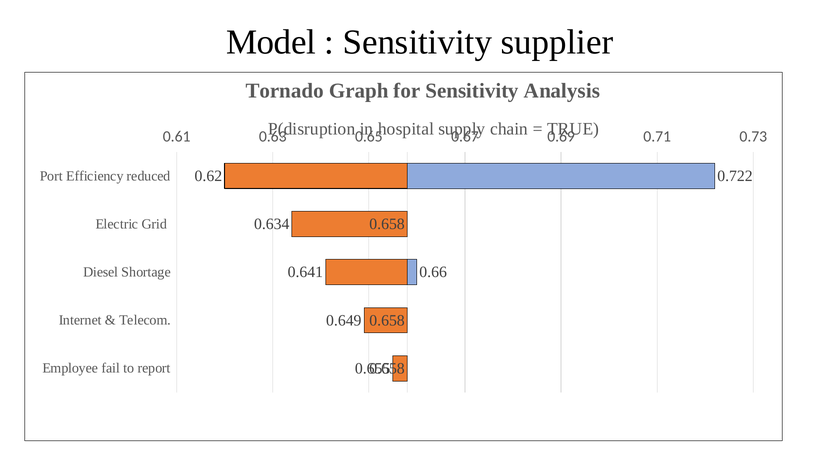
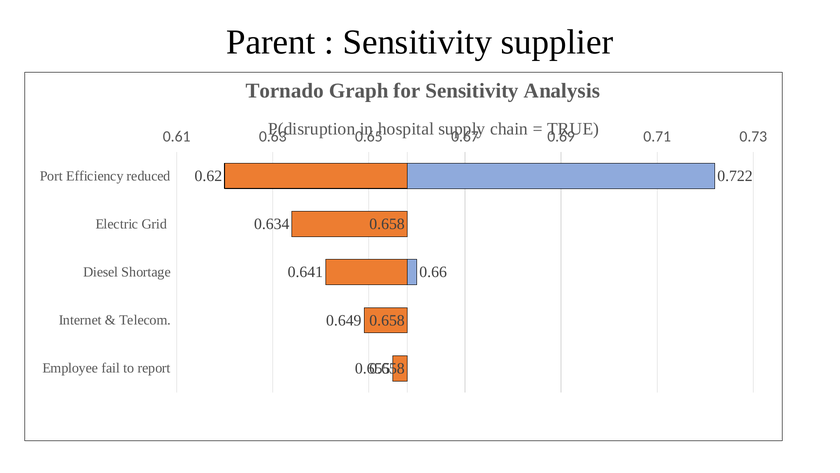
Model: Model -> Parent
